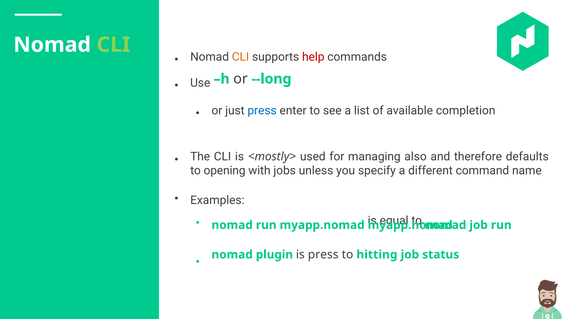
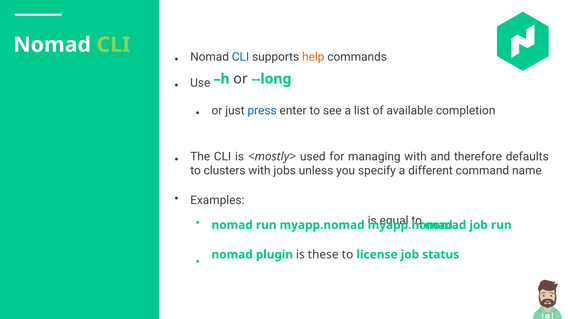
CLI at (241, 57) colour: orange -> blue
help colour: red -> orange
managing also: also -> with
opening: opening -> clusters
is press: press -> these
hitting: hitting -> license
